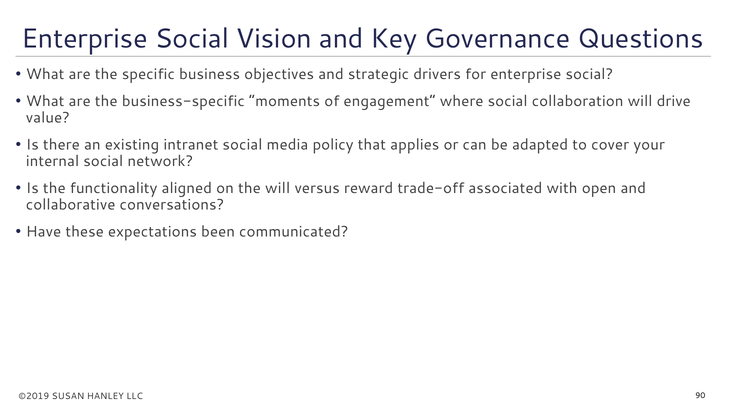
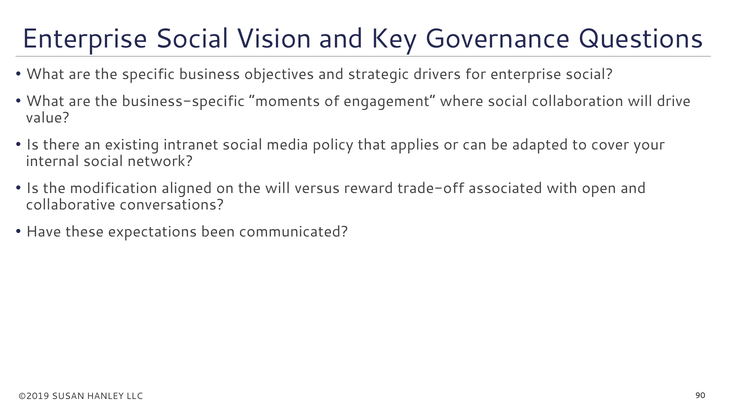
functionality: functionality -> modification
